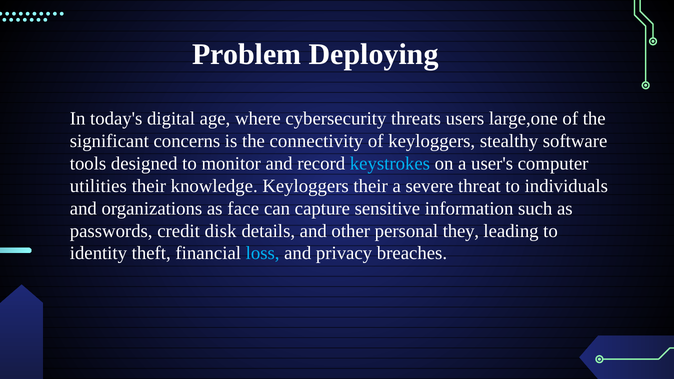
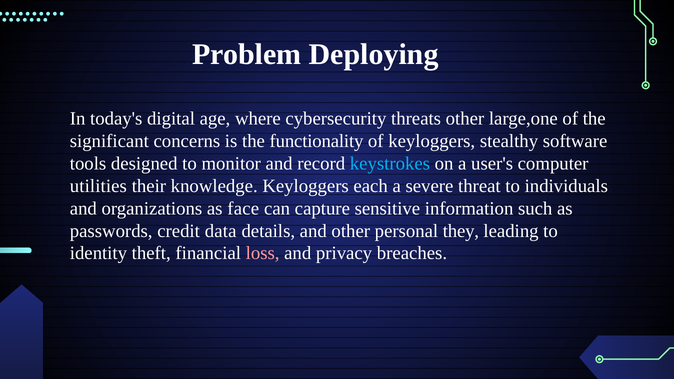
threats users: users -> other
connectivity: connectivity -> functionality
Keyloggers their: their -> each
disk: disk -> data
loss colour: light blue -> pink
